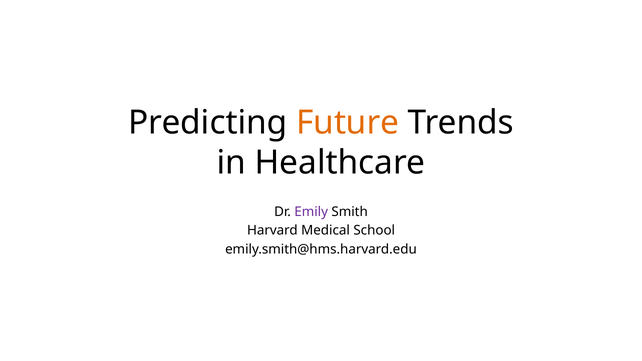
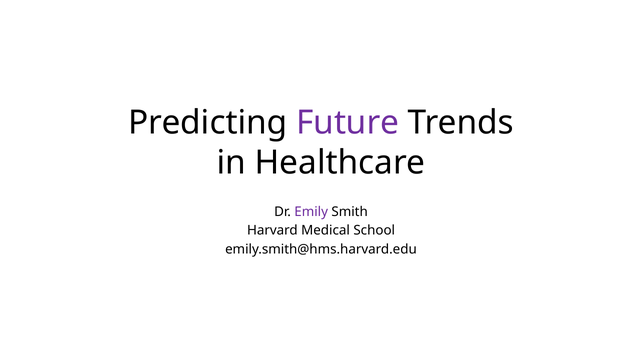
Future colour: orange -> purple
